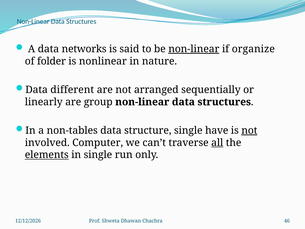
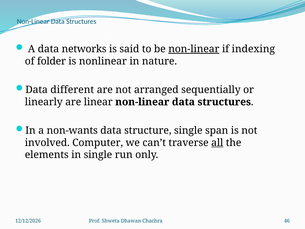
organize: organize -> indexing
group: group -> linear
non-tables: non-tables -> non-wants
have: have -> span
not at (249, 130) underline: present -> none
elements underline: present -> none
